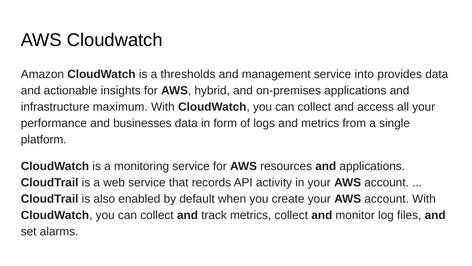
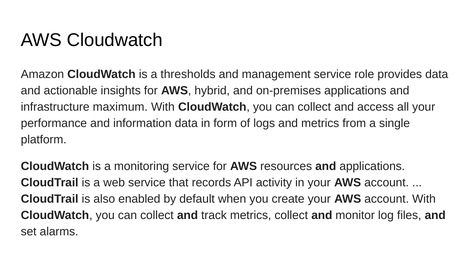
into: into -> role
businesses: businesses -> information
